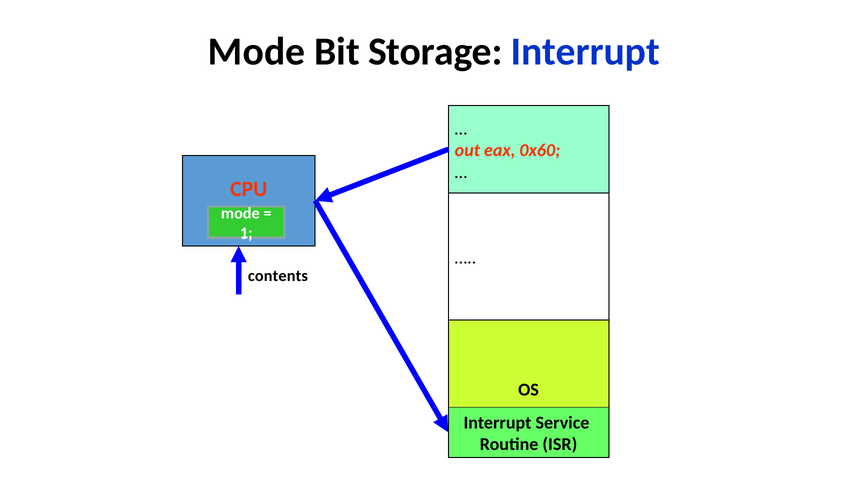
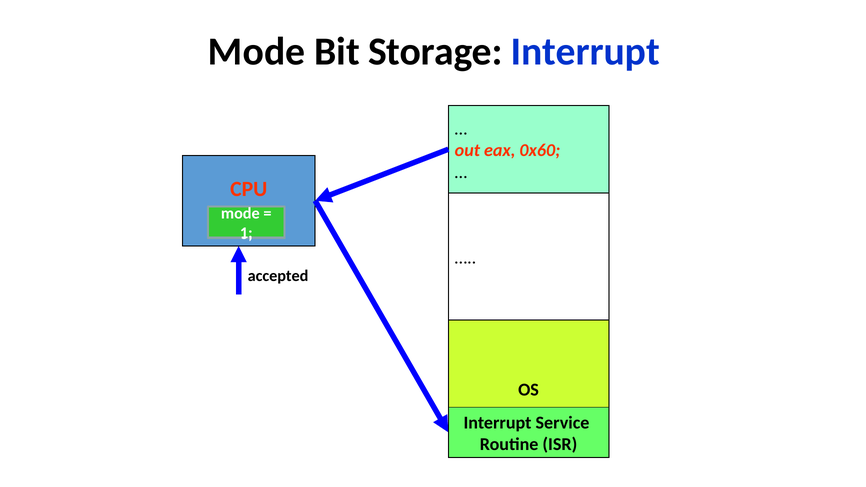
contents: contents -> accepted
